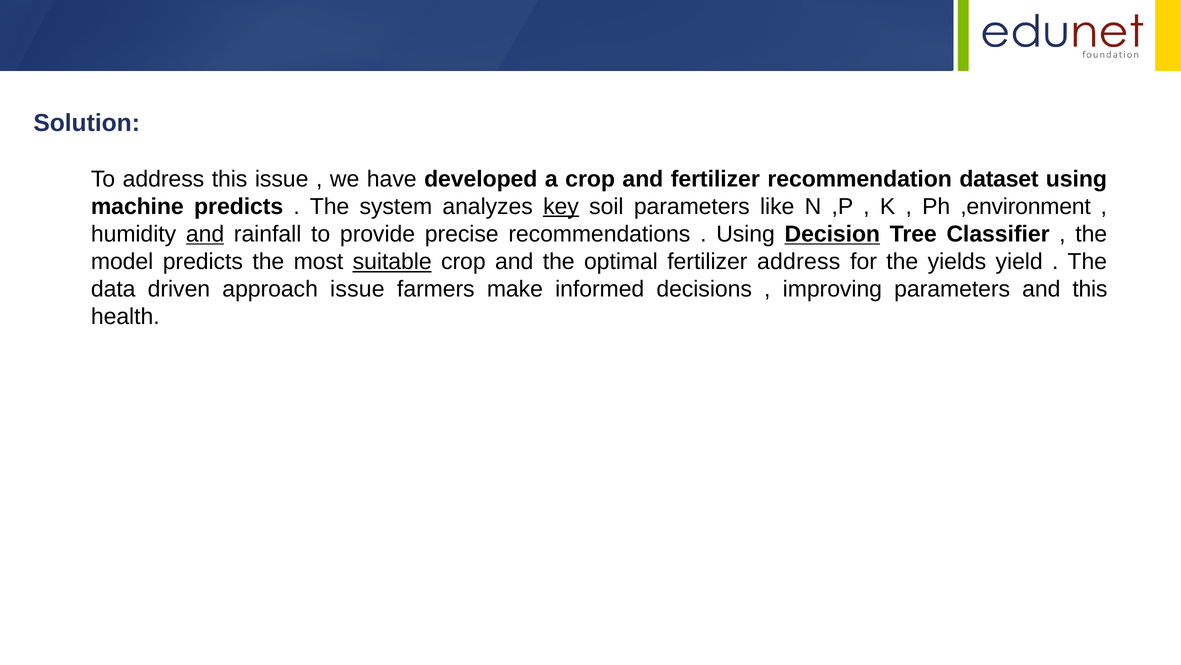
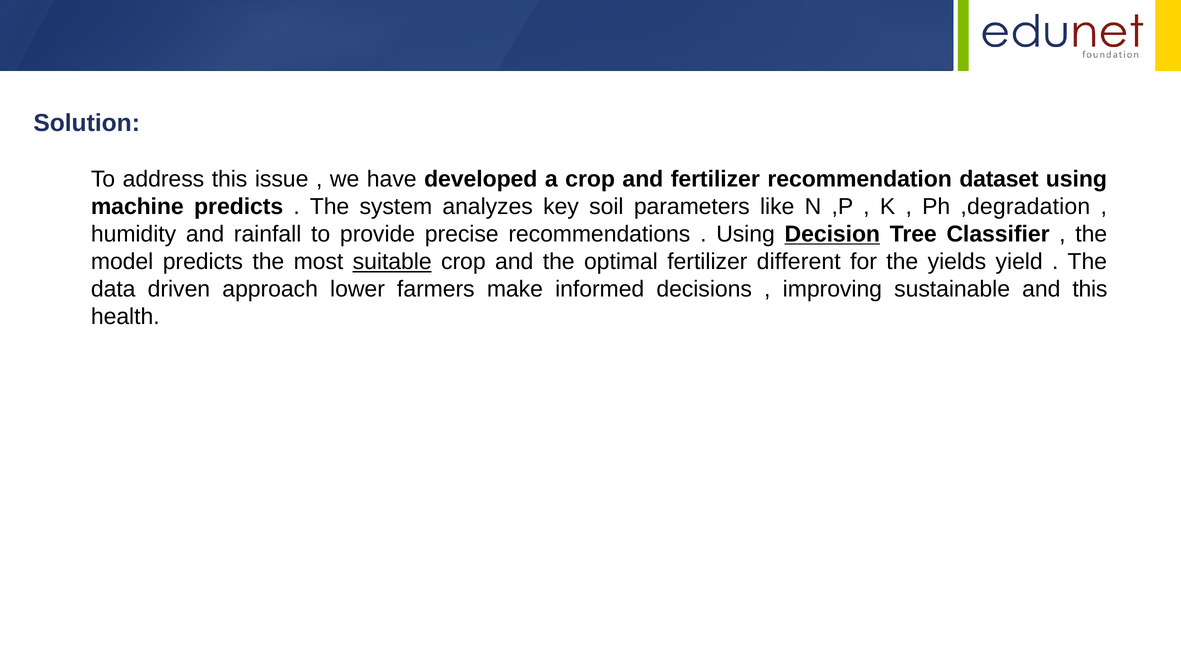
key underline: present -> none
,environment: ,environment -> ,degradation
and at (205, 234) underline: present -> none
fertilizer address: address -> different
approach issue: issue -> lower
improving parameters: parameters -> sustainable
